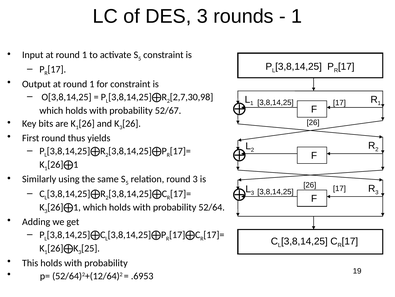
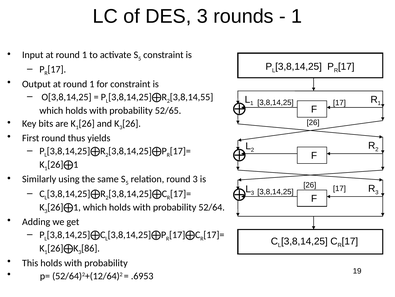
2,7,30,98: 2,7,30,98 -> 3,8,14,55
52/67: 52/67 -> 52/65
25: 25 -> 86
